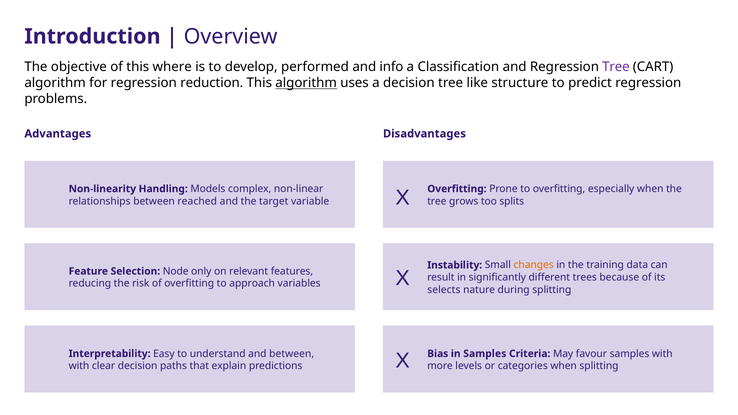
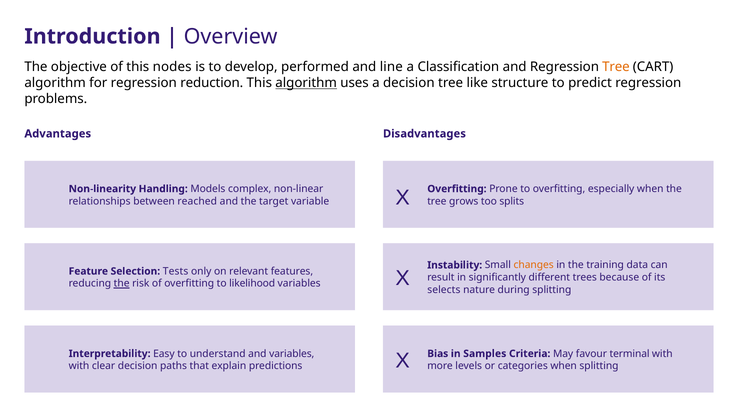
where: where -> nodes
info: info -> line
Tree at (616, 67) colour: purple -> orange
Node: Node -> Tests
the at (122, 284) underline: none -> present
approach: approach -> likelihood
and between: between -> variables
favour samples: samples -> terminal
